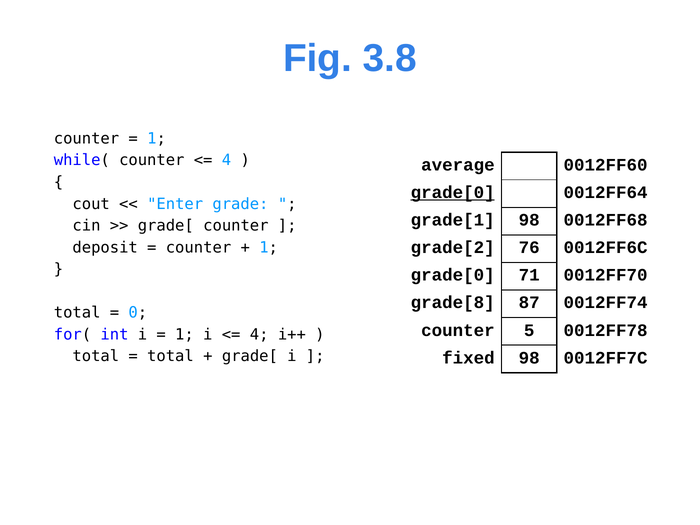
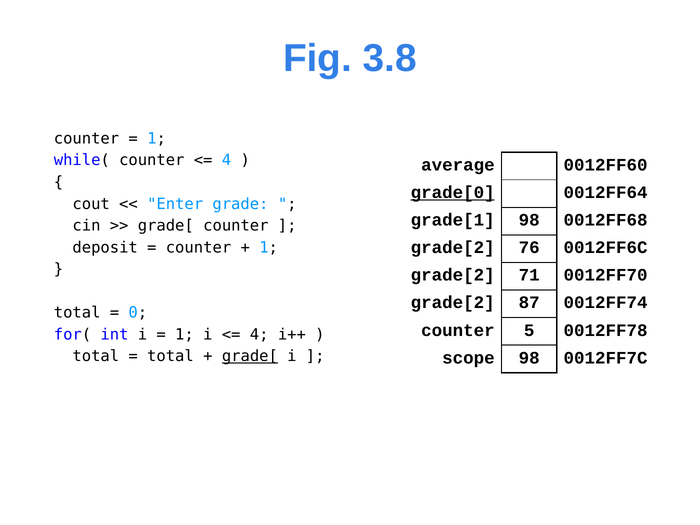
grade[0 at (453, 275): grade[0 -> grade[2
grade[8 at (453, 303): grade[8 -> grade[2
grade[ at (250, 356) underline: none -> present
fixed: fixed -> scope
